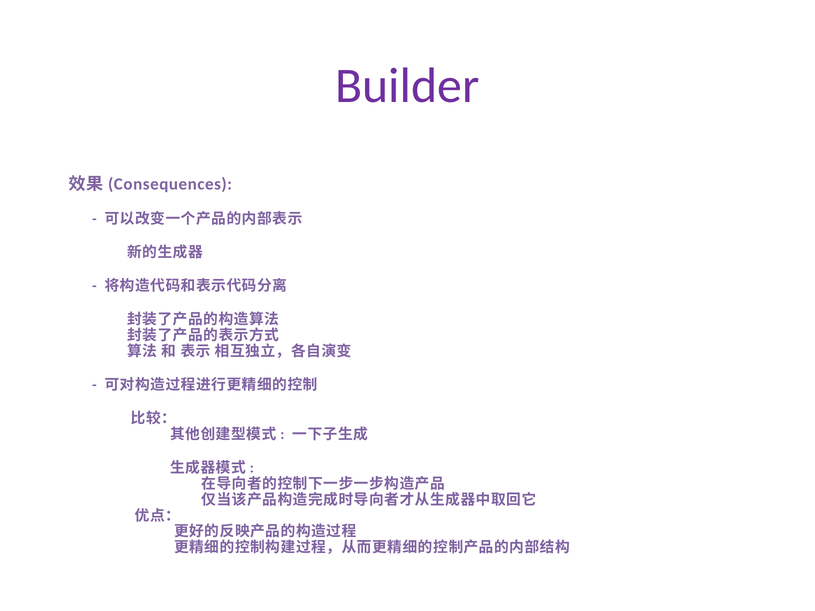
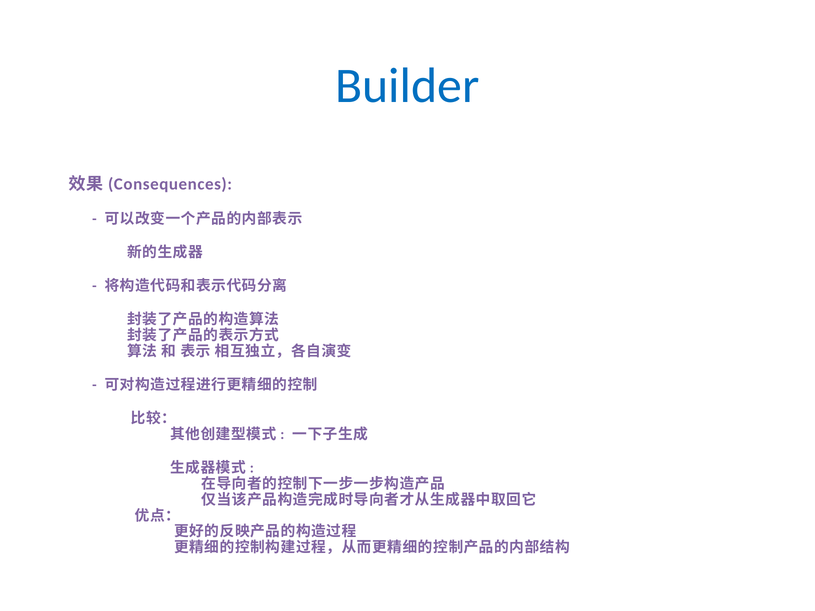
Builder colour: purple -> blue
